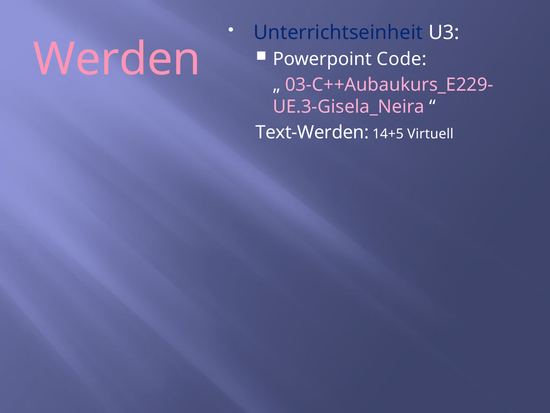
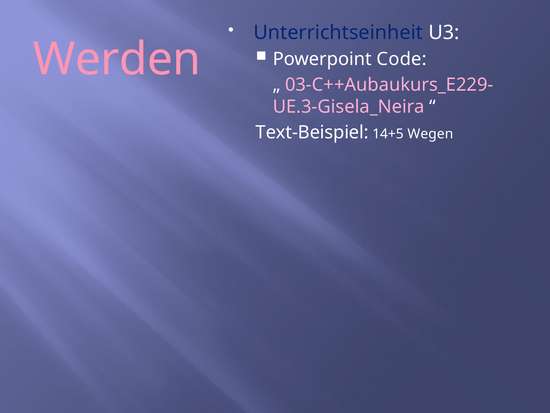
Text-Werden: Text-Werden -> Text-Beispiel
Virtuell: Virtuell -> Wegen
